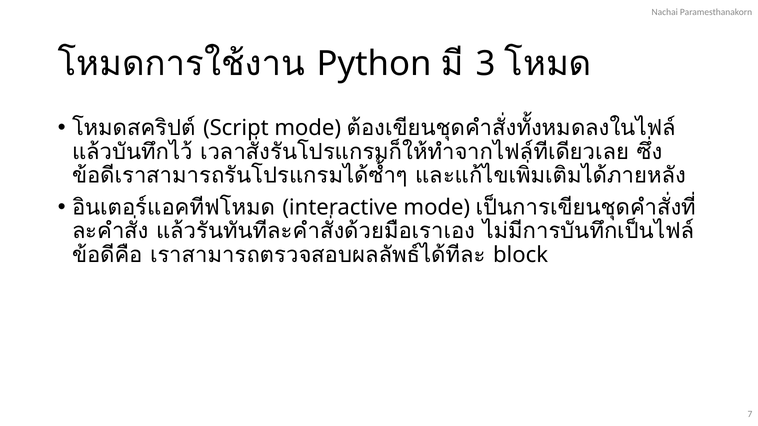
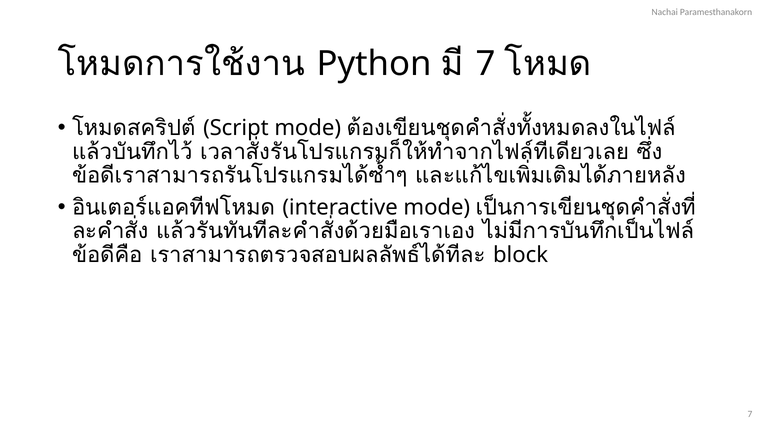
3 at (485, 64): 3 -> 7
